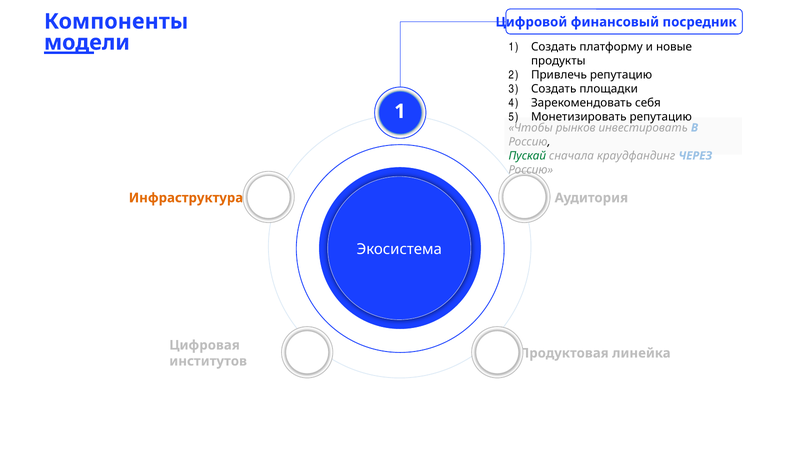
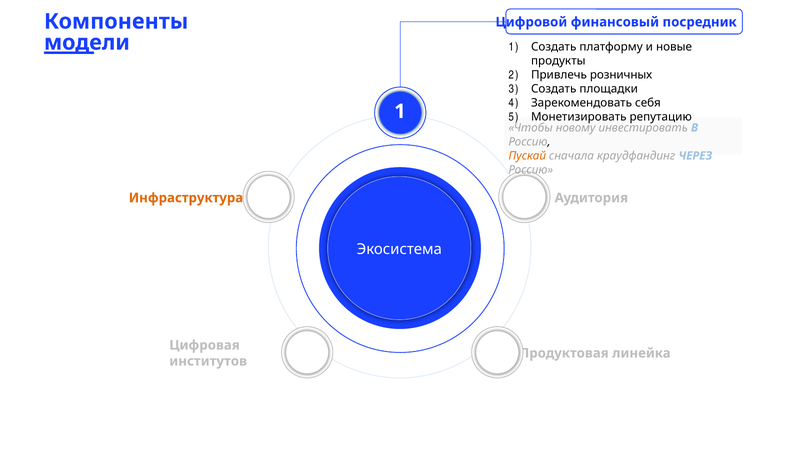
Привлечь репутацию: репутацию -> розничных
рынков: рынков -> новому
Пускай colour: green -> orange
